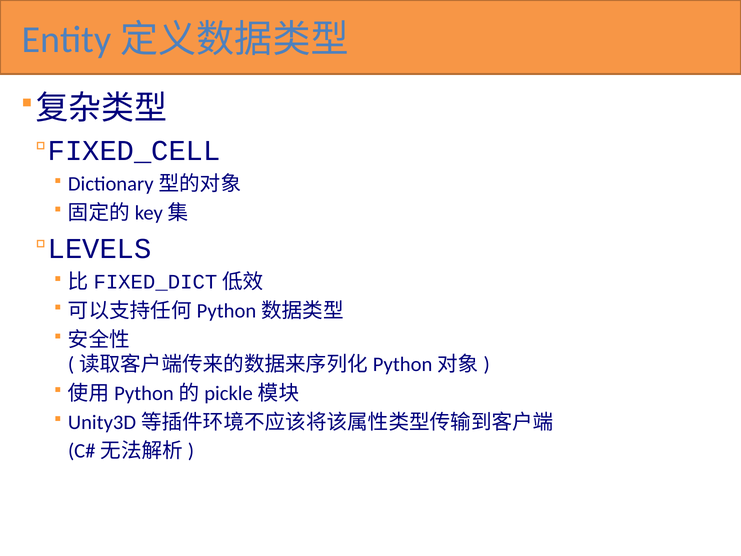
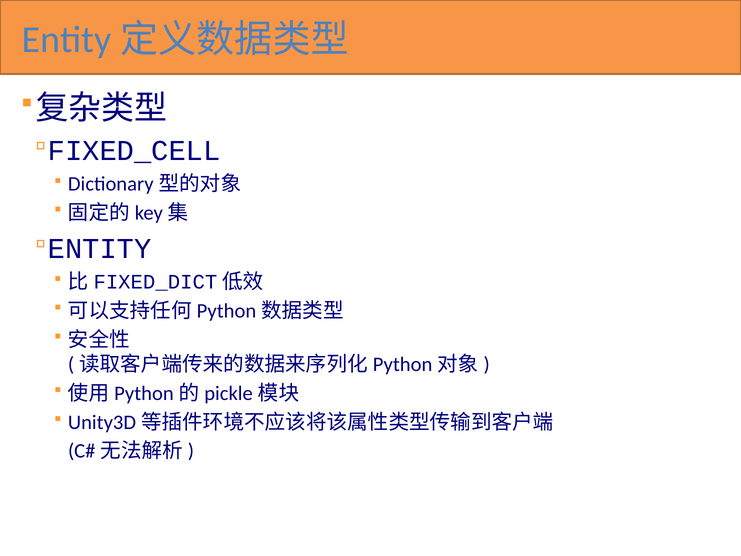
LEVELS: LEVELS -> ENTITY
